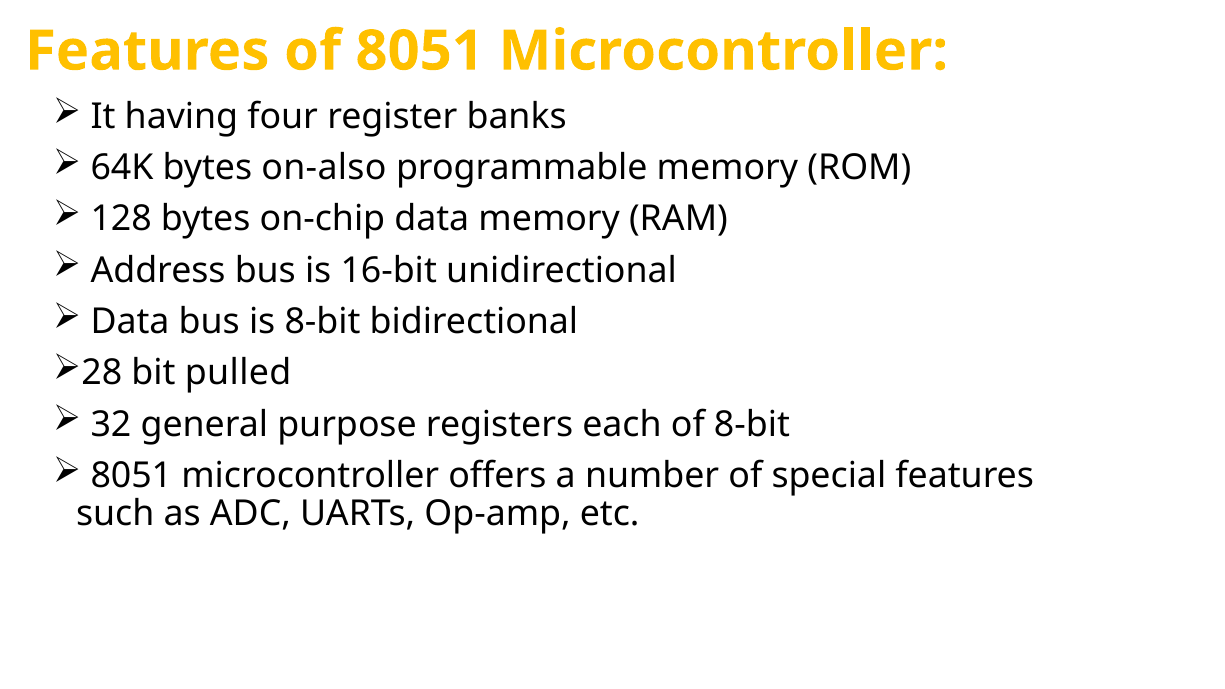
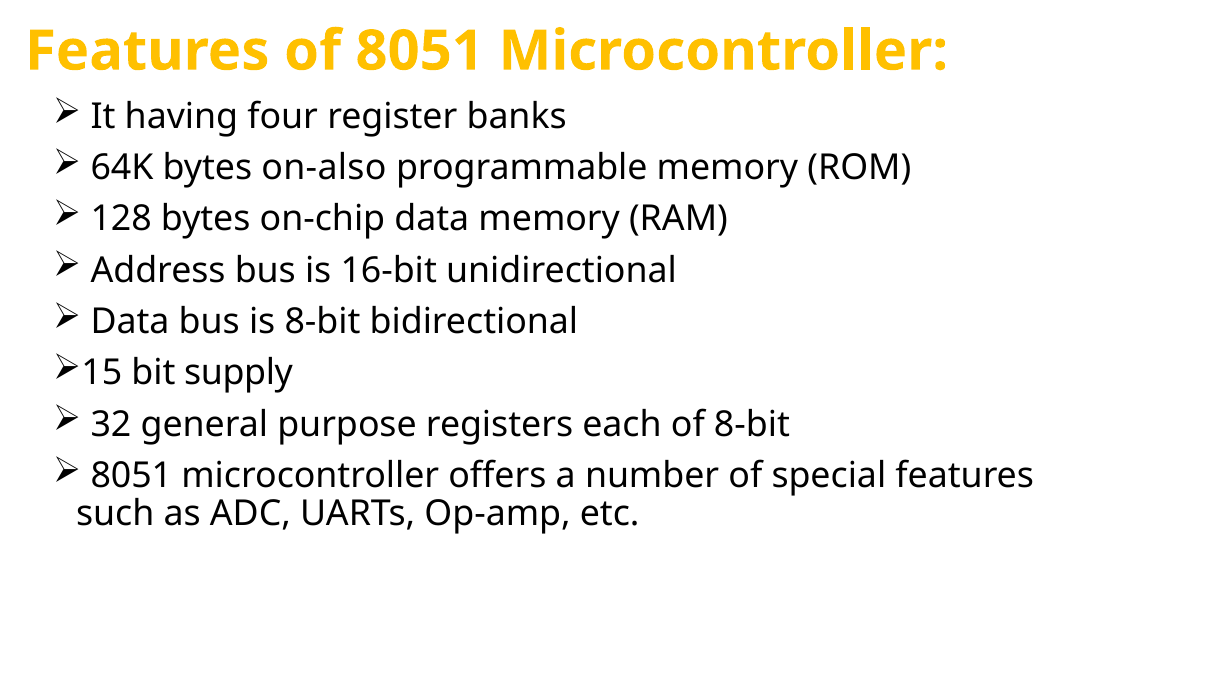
28: 28 -> 15
pulled: pulled -> supply
